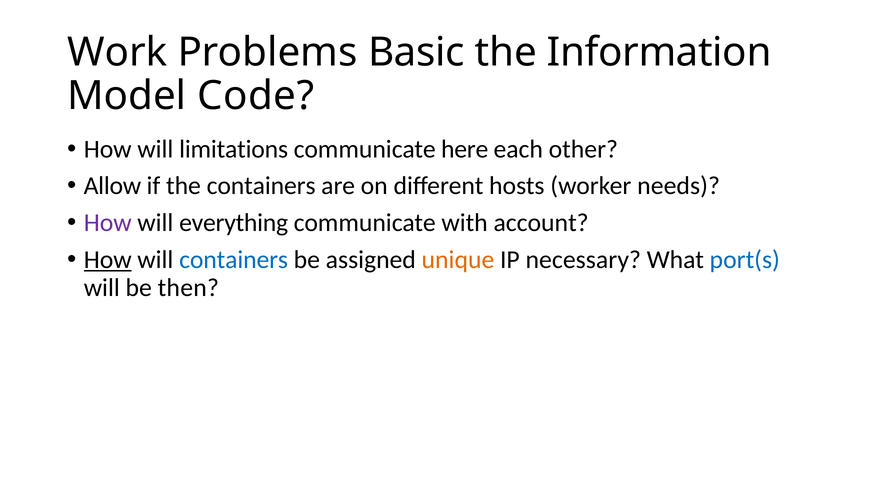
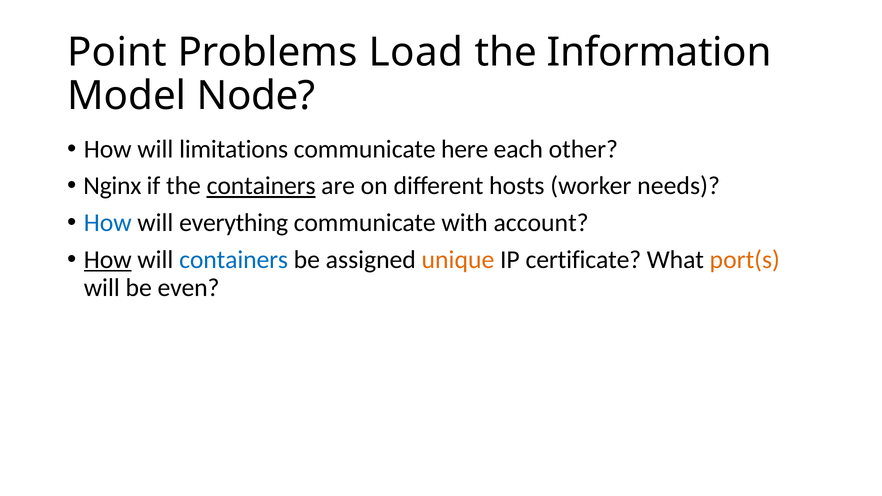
Work: Work -> Point
Basic: Basic -> Load
Code: Code -> Node
Allow: Allow -> Nginx
containers at (261, 186) underline: none -> present
How at (108, 223) colour: purple -> blue
necessary: necessary -> certificate
port(s colour: blue -> orange
then: then -> even
